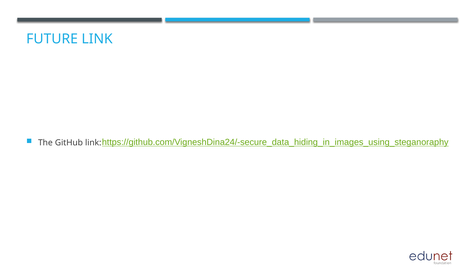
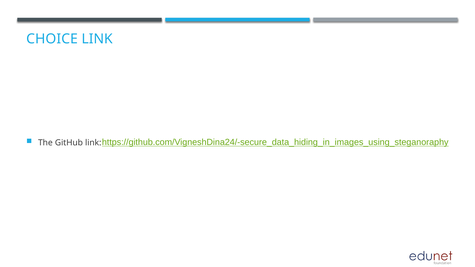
FUTURE: FUTURE -> CHOICE
